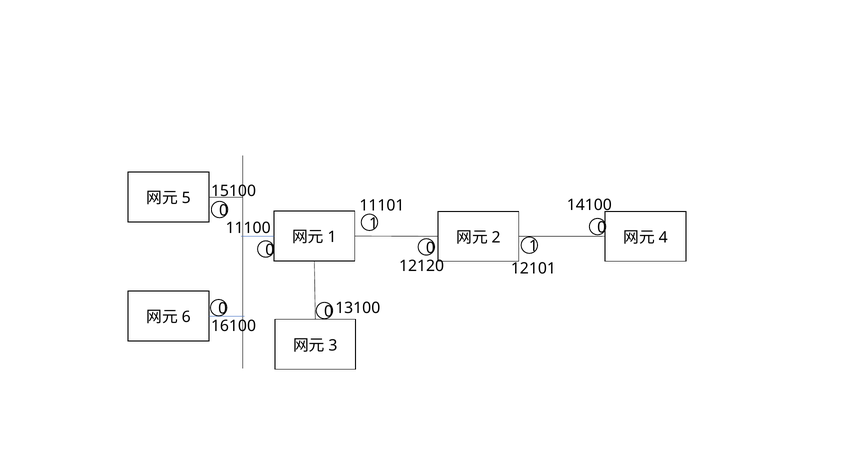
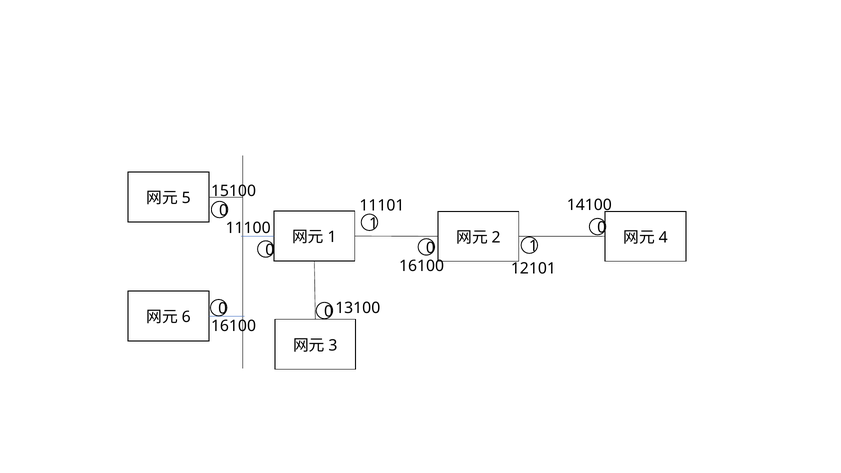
12120 at (422, 266): 12120 -> 16100
